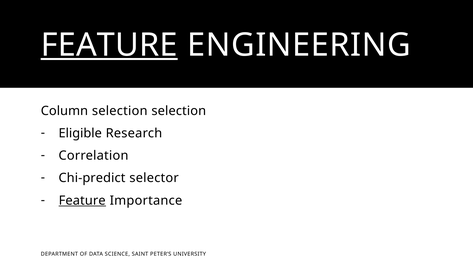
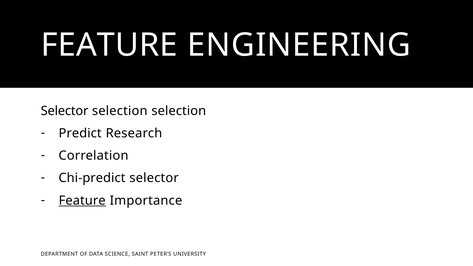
FEATURE at (109, 45) underline: present -> none
Column at (64, 111): Column -> Selector
Eligible: Eligible -> Predict
